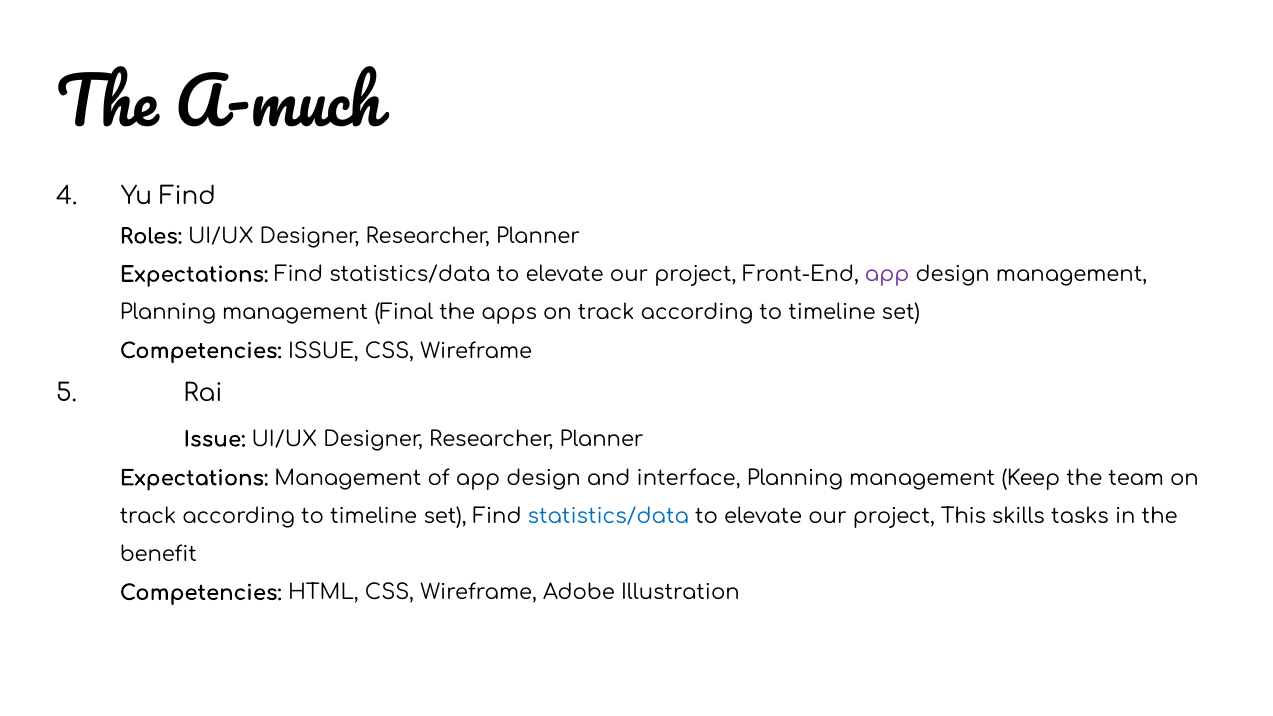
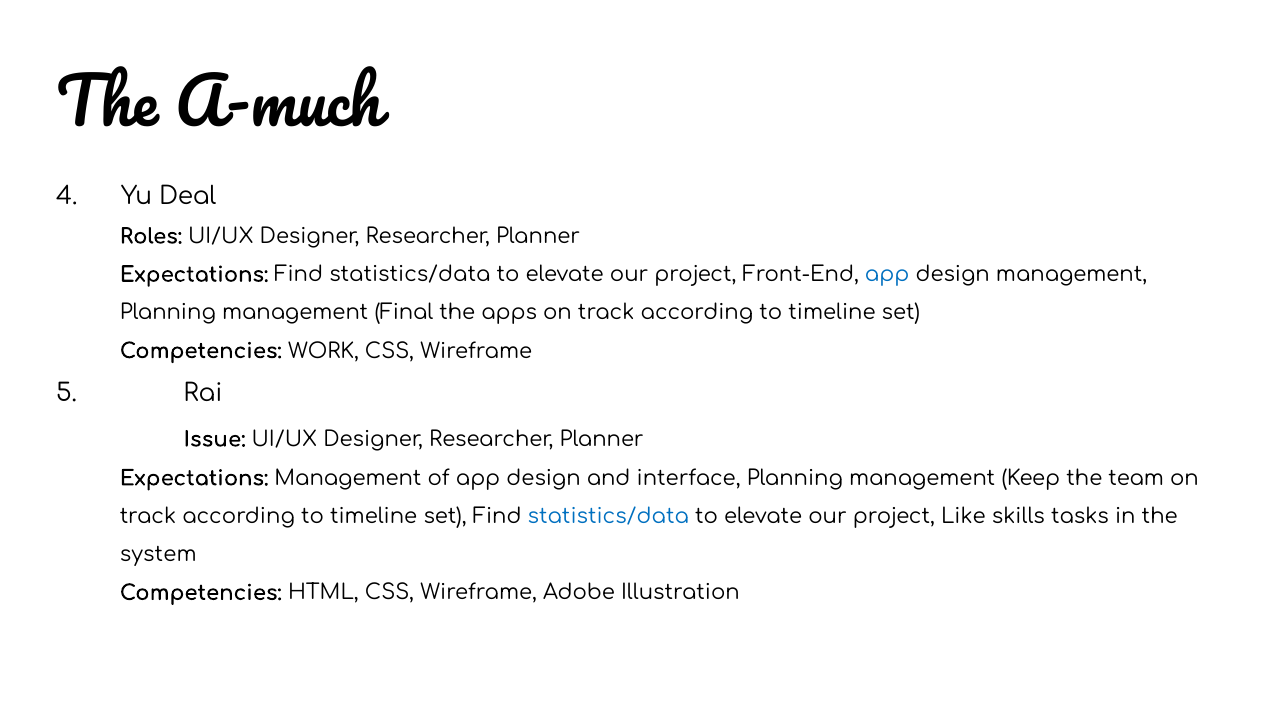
Yu Find: Find -> Deal
app at (887, 275) colour: purple -> blue
Competencies ISSUE: ISSUE -> WORK
This: This -> Like
benefit: benefit -> system
